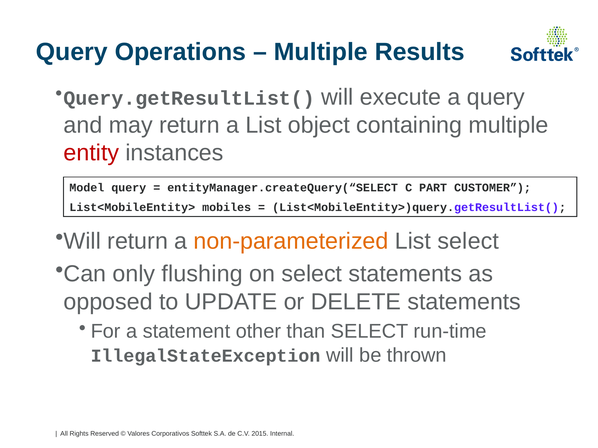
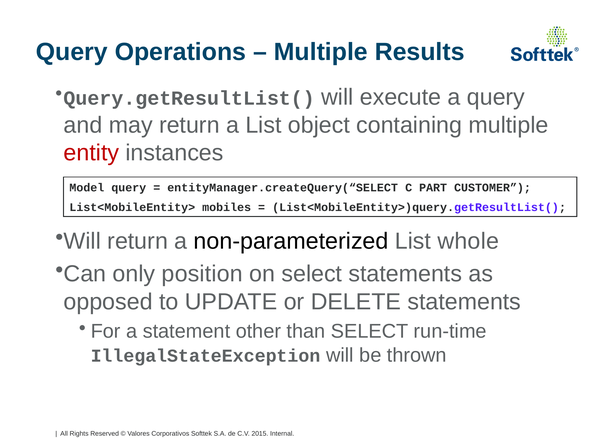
non-parameterized colour: orange -> black
List select: select -> whole
flushing: flushing -> position
